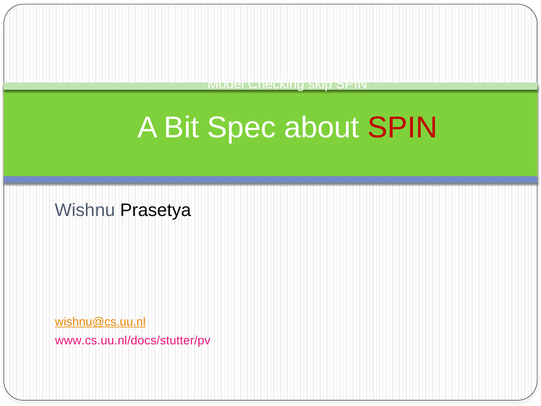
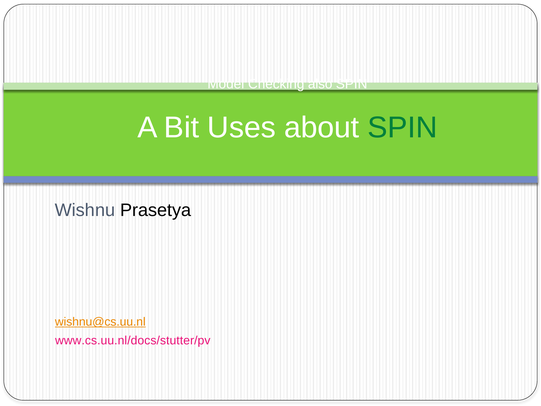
skip: skip -> also
Spec: Spec -> Uses
SPIN at (402, 127) colour: red -> green
